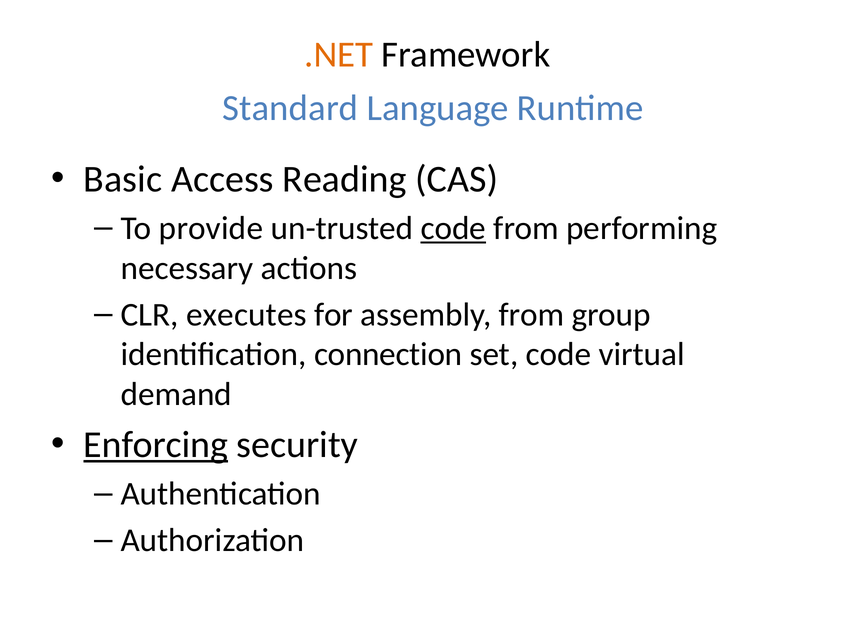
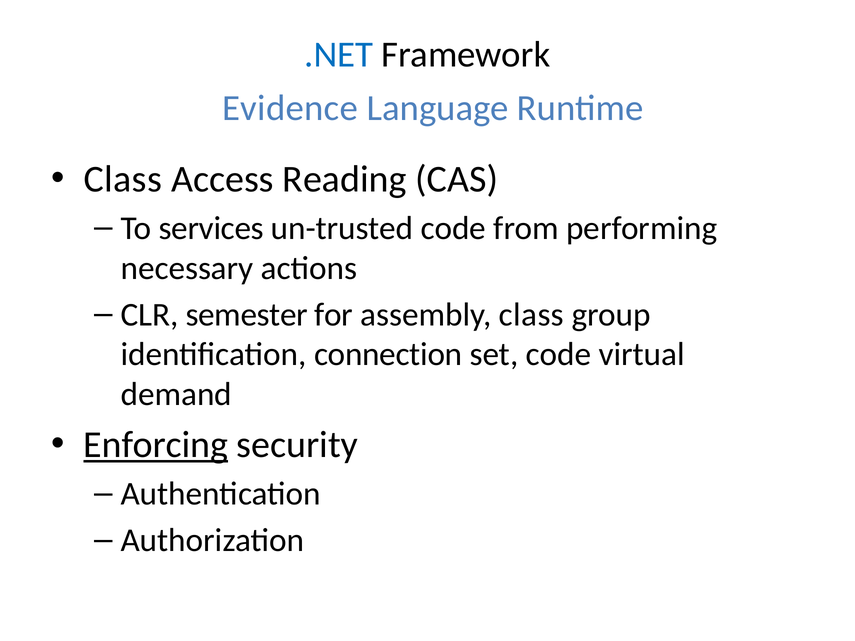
.NET colour: orange -> blue
Standard: Standard -> Evidence
Basic at (123, 179): Basic -> Class
provide: provide -> services
code at (453, 228) underline: present -> none
executes: executes -> semester
assembly from: from -> class
